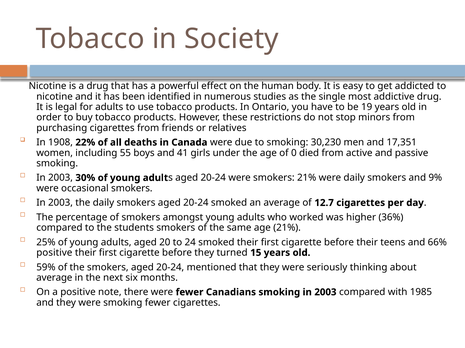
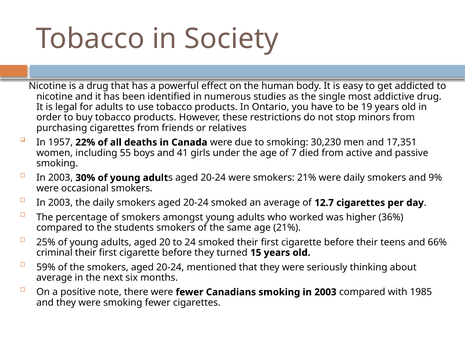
1908: 1908 -> 1957
0: 0 -> 7
positive at (54, 253): positive -> criminal
